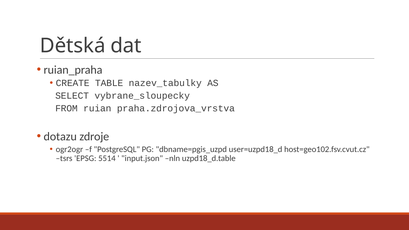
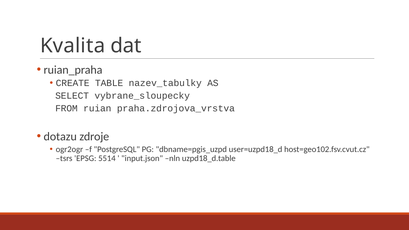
Dětská: Dětská -> Kvalita
